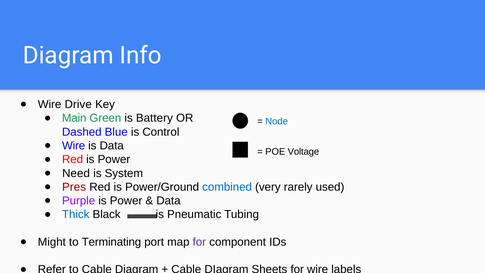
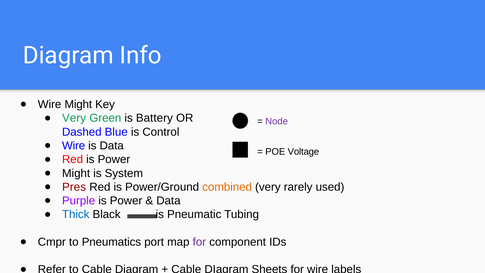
Wire Drive: Drive -> Might
Main at (74, 118): Main -> Very
Node colour: blue -> purple
Need at (76, 173): Need -> Might
combined colour: blue -> orange
Might: Might -> Cmpr
Terminating: Terminating -> Pneumatics
